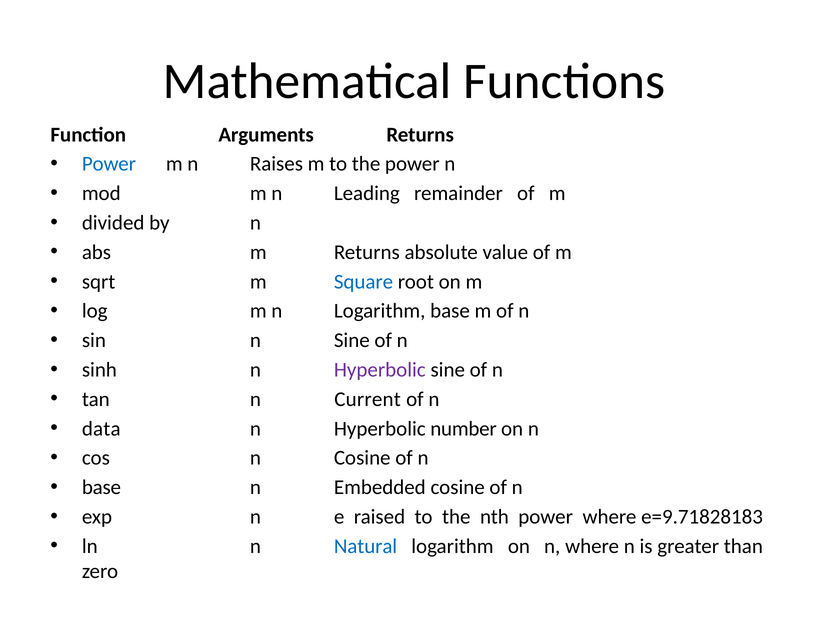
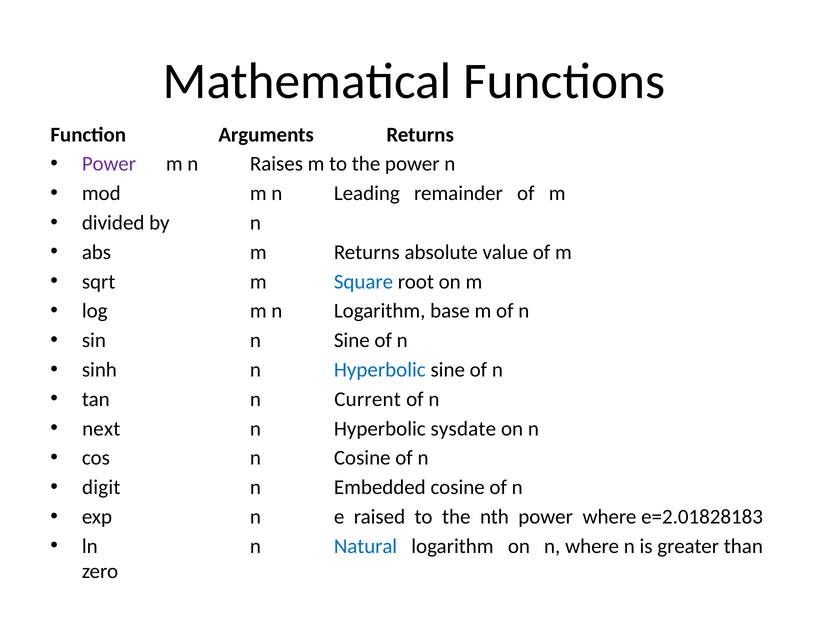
Power at (109, 164) colour: blue -> purple
Hyperbolic at (380, 370) colour: purple -> blue
data: data -> next
number: number -> sysdate
base at (101, 487): base -> digit
e=9.71828183: e=9.71828183 -> e=2.01828183
